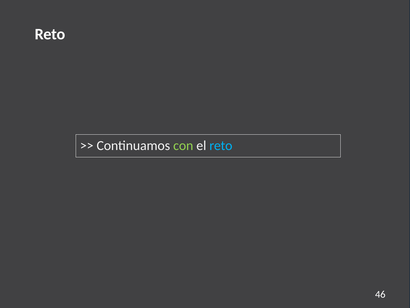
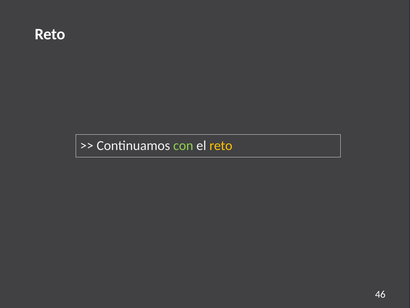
reto at (221, 146) colour: light blue -> yellow
